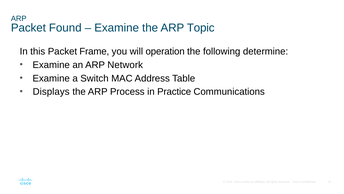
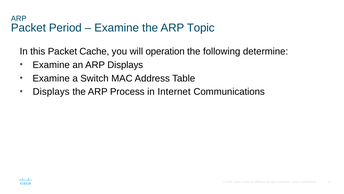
Found: Found -> Period
Frame: Frame -> Cache
ARP Network: Network -> Displays
Practice: Practice -> Internet
